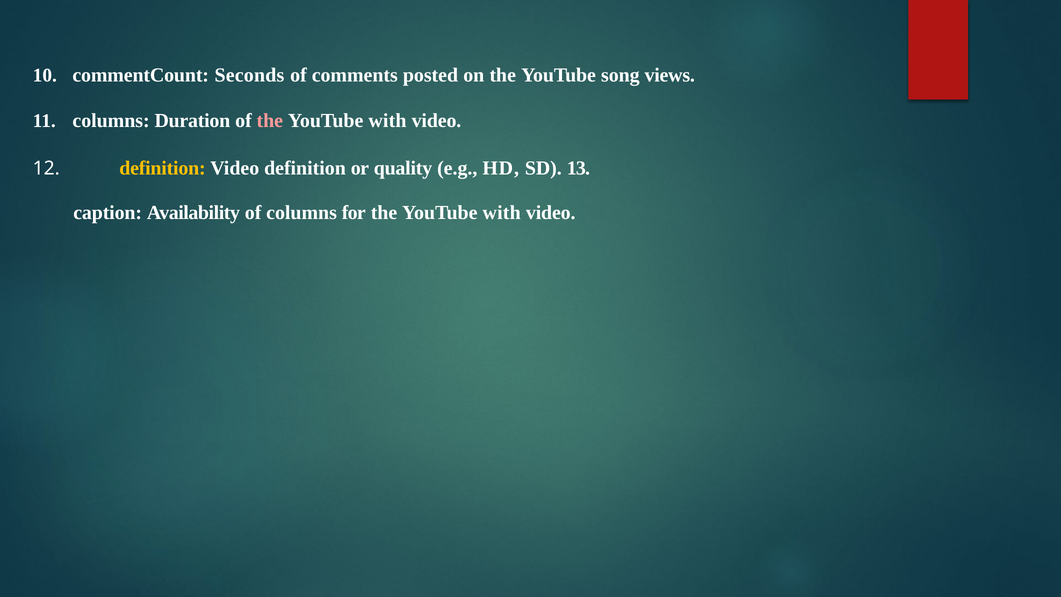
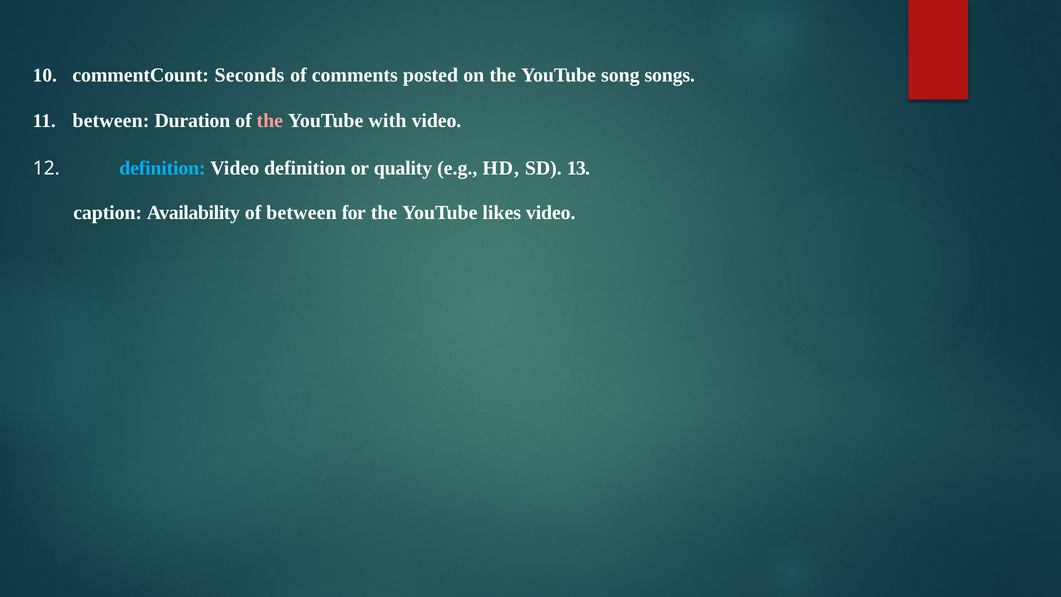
views: views -> songs
columns at (111, 121): columns -> between
definition at (162, 168) colour: yellow -> light blue
of columns: columns -> between
for the YouTube with: with -> likes
